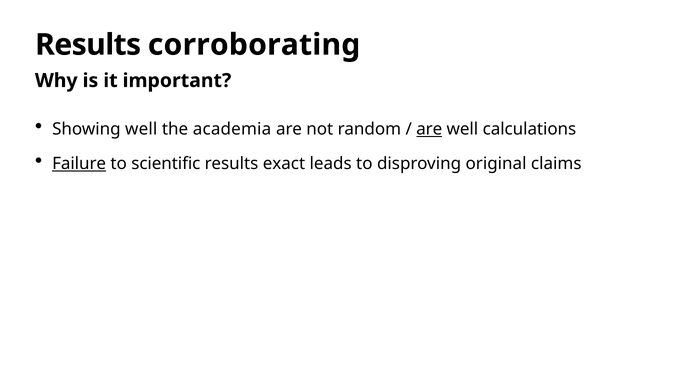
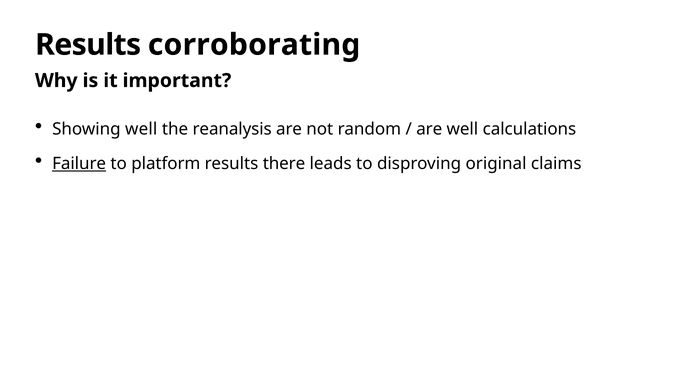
academia: academia -> reanalysis
are at (429, 129) underline: present -> none
scientific: scientific -> platform
exact: exact -> there
